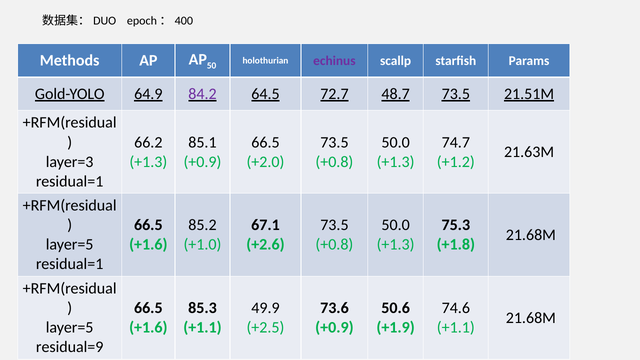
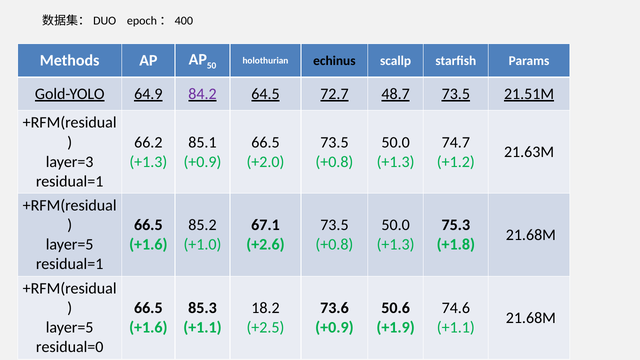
echinus colour: purple -> black
49.9: 49.9 -> 18.2
residual=9: residual=9 -> residual=0
